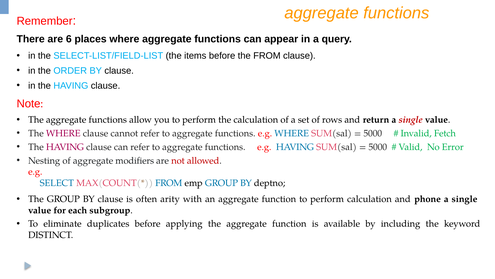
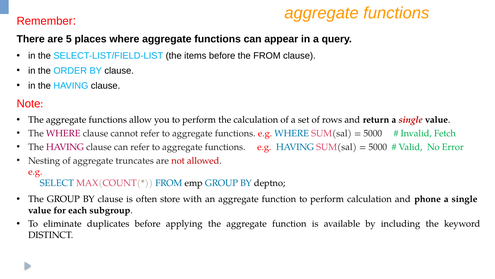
6: 6 -> 5
modifiers: modifiers -> truncates
arity: arity -> store
